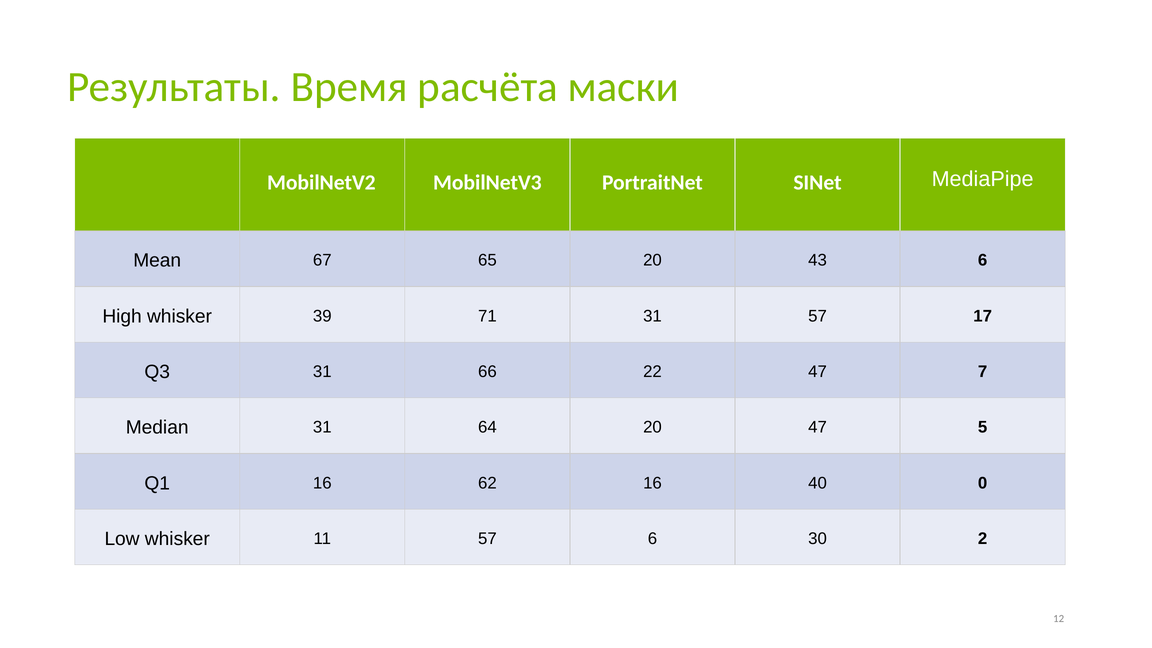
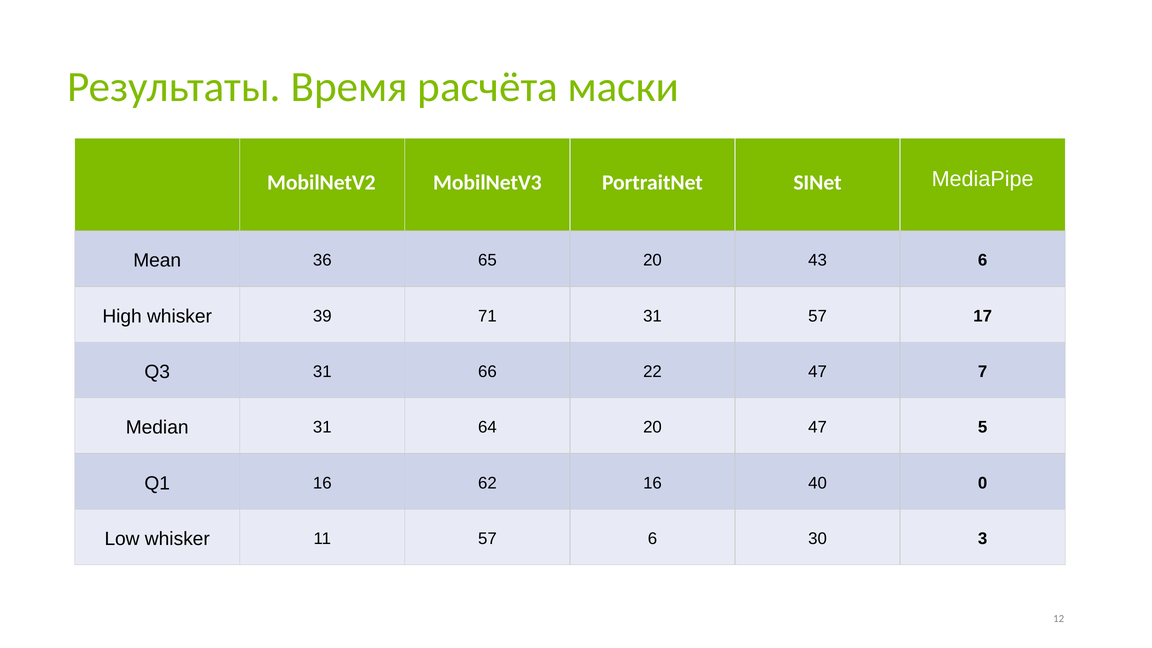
67: 67 -> 36
2: 2 -> 3
